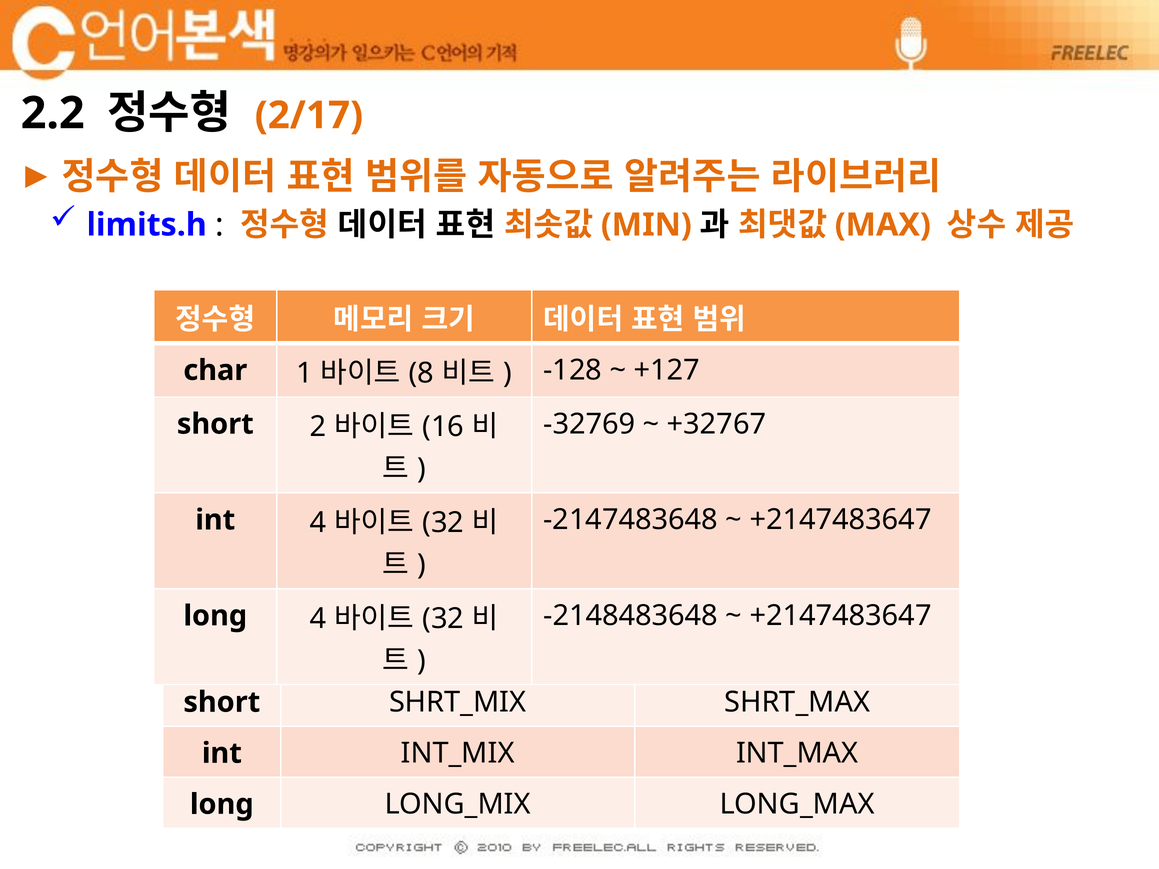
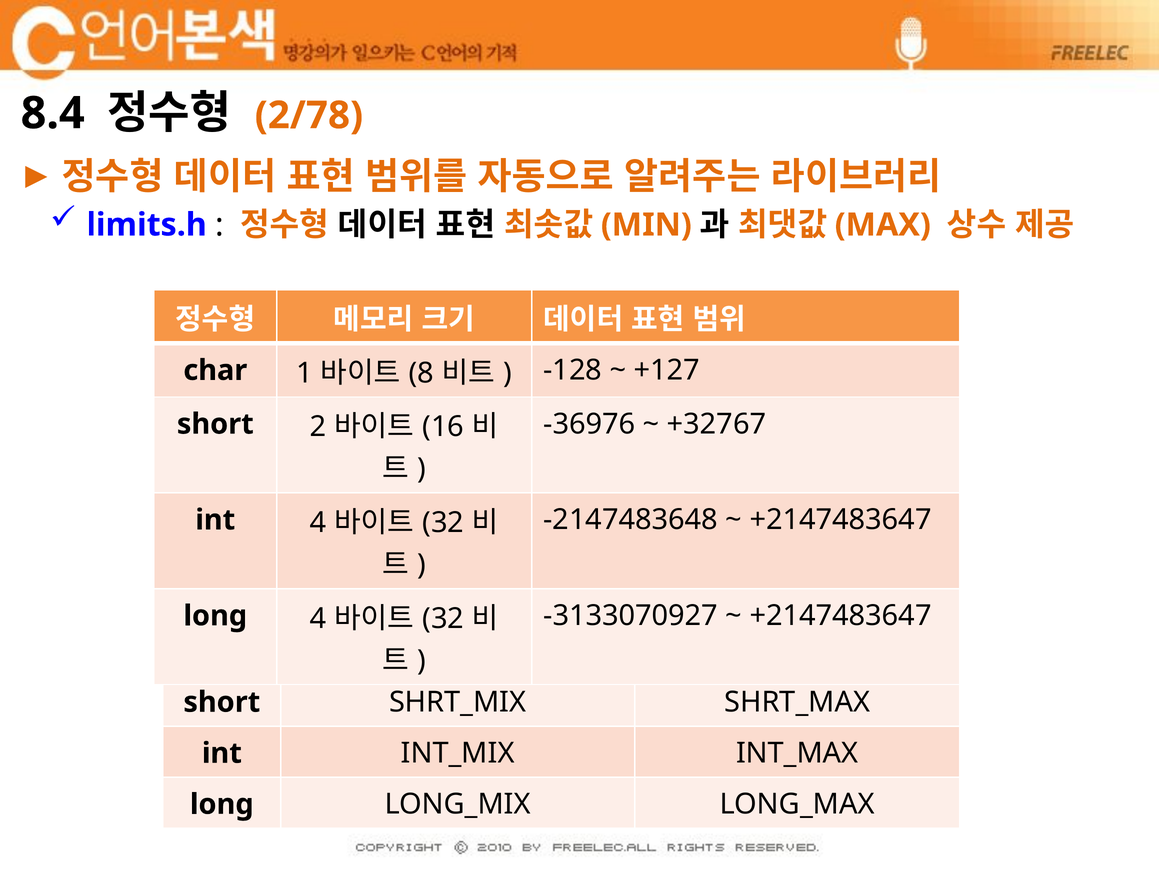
2.2: 2.2 -> 8.4
2/17: 2/17 -> 2/78
-32769: -32769 -> -36976
-2148483648: -2148483648 -> -3133070927
